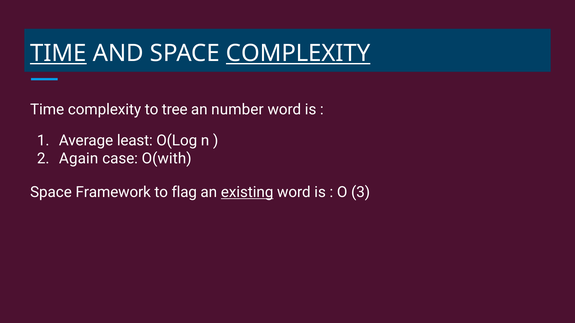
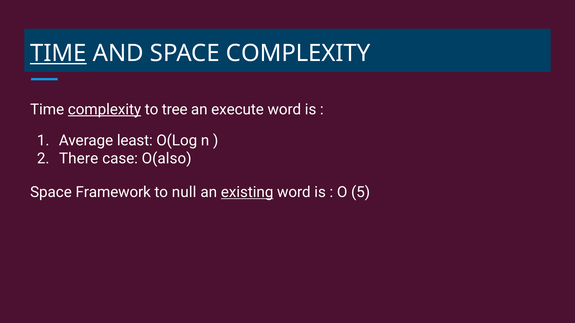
COMPLEXITY at (298, 53) underline: present -> none
complexity at (105, 110) underline: none -> present
number: number -> execute
Again: Again -> There
O(with: O(with -> O(also
flag: flag -> null
3: 3 -> 5
